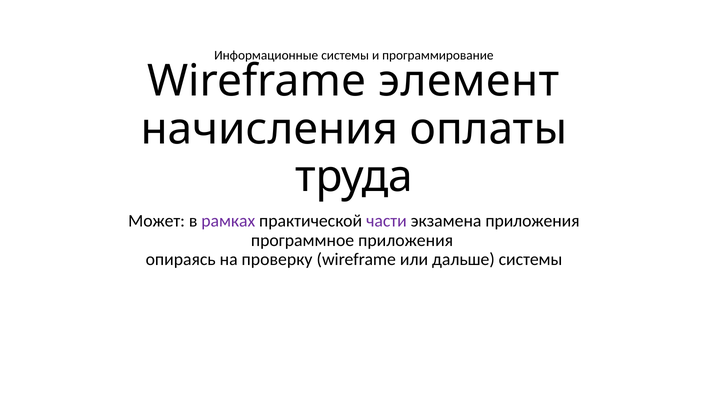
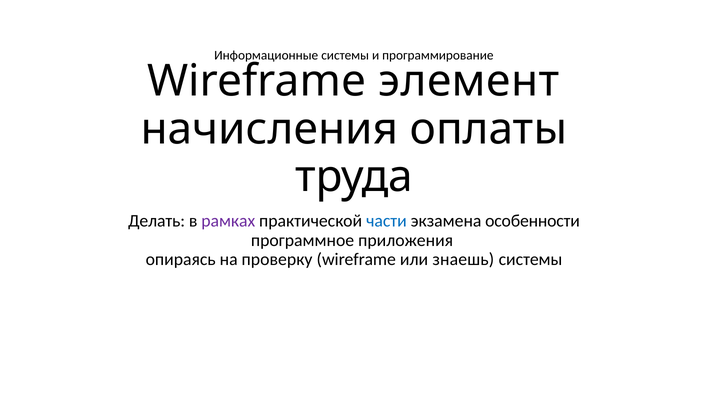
Может: Может -> Делать
части colour: purple -> blue
экзамена приложения: приложения -> особенности
дальше: дальше -> знаешь
